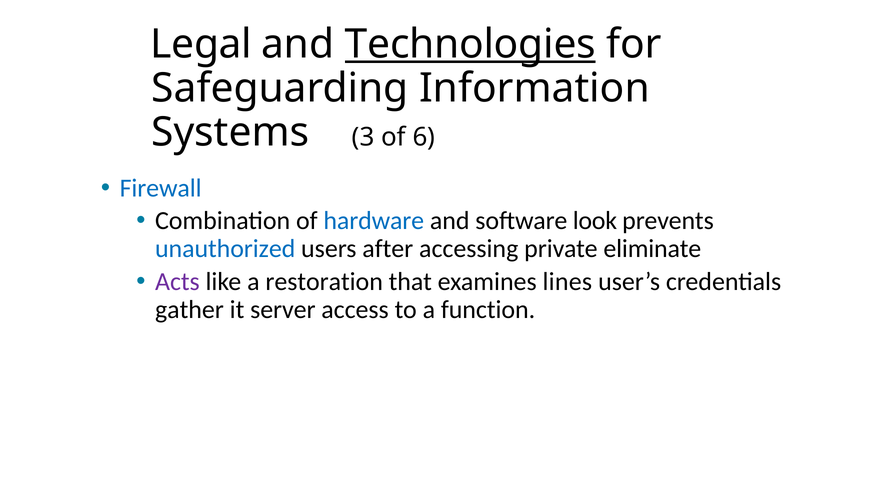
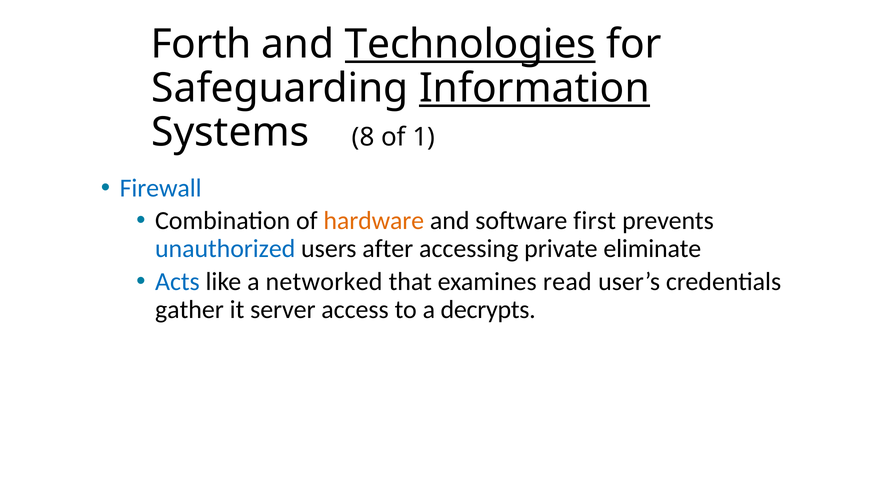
Legal: Legal -> Forth
Information underline: none -> present
3: 3 -> 8
6: 6 -> 1
hardware colour: blue -> orange
look: look -> first
Acts colour: purple -> blue
restoration: restoration -> networked
lines: lines -> read
function: function -> decrypts
